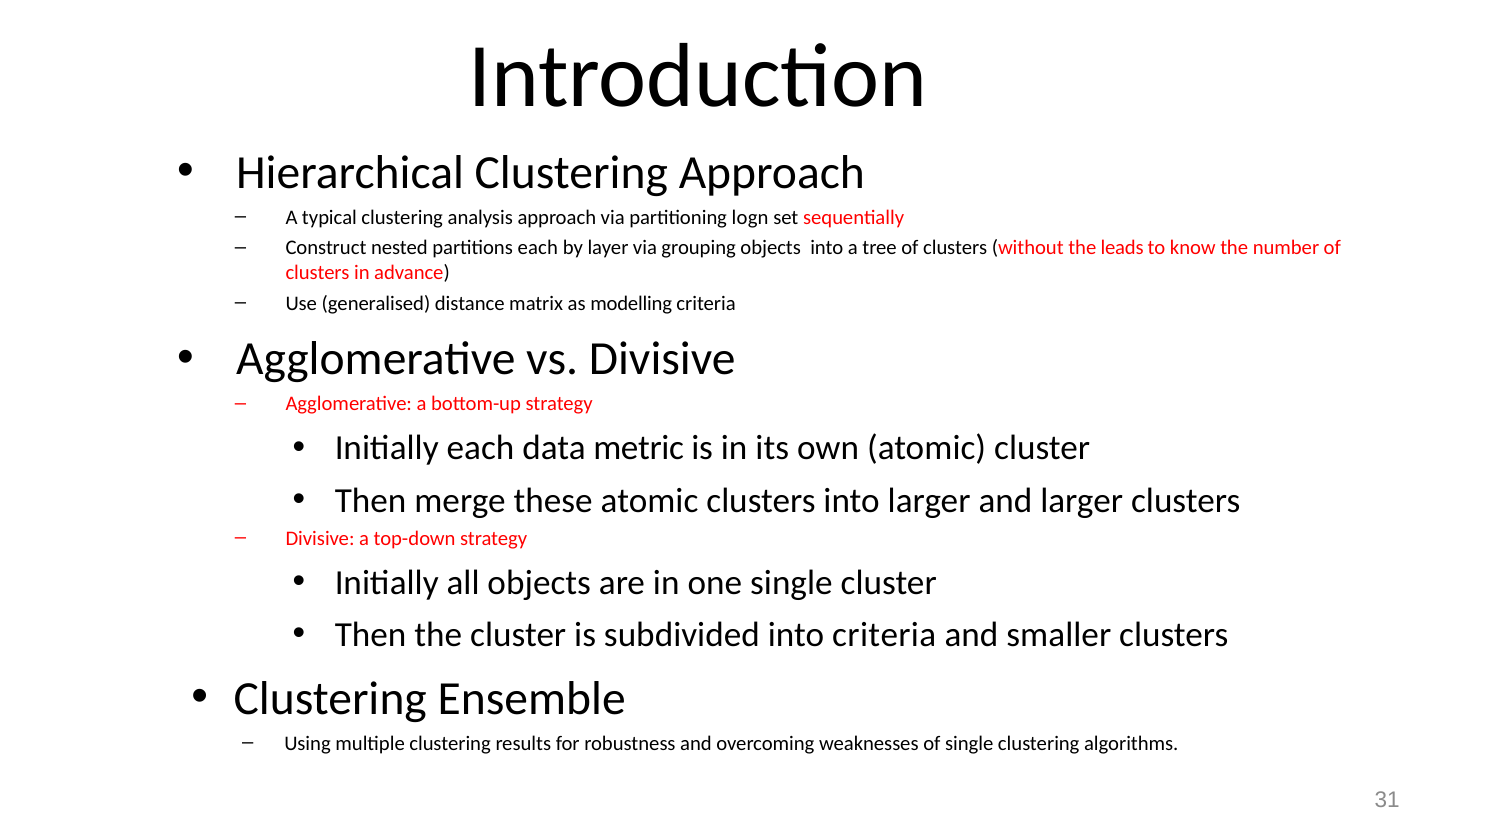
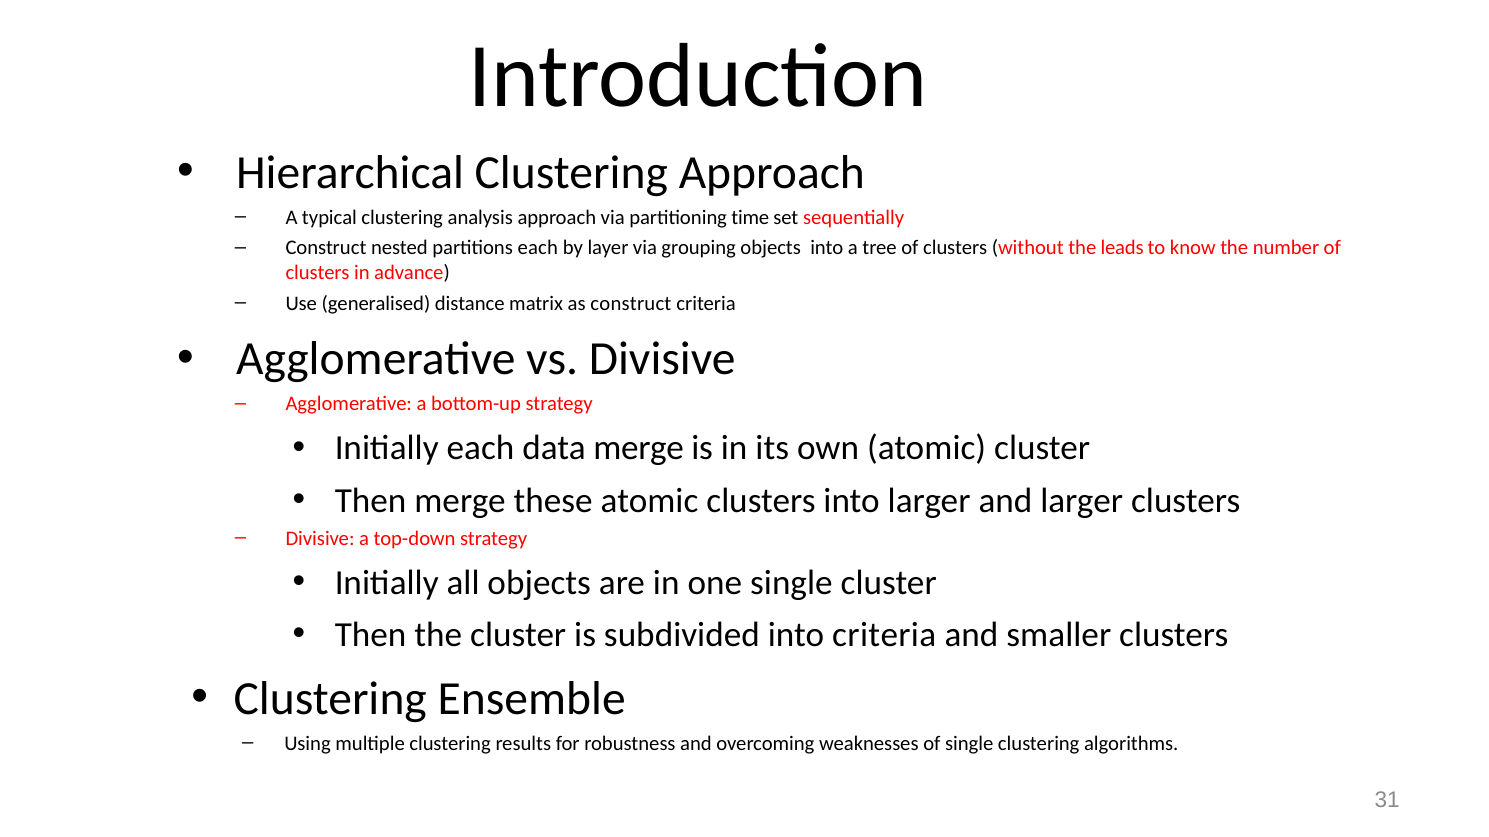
logn: logn -> time
as modelling: modelling -> construct
data metric: metric -> merge
